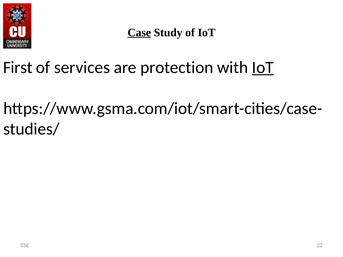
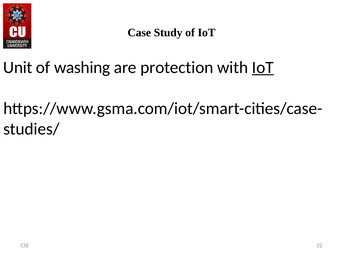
Case underline: present -> none
First: First -> Unit
services: services -> washing
